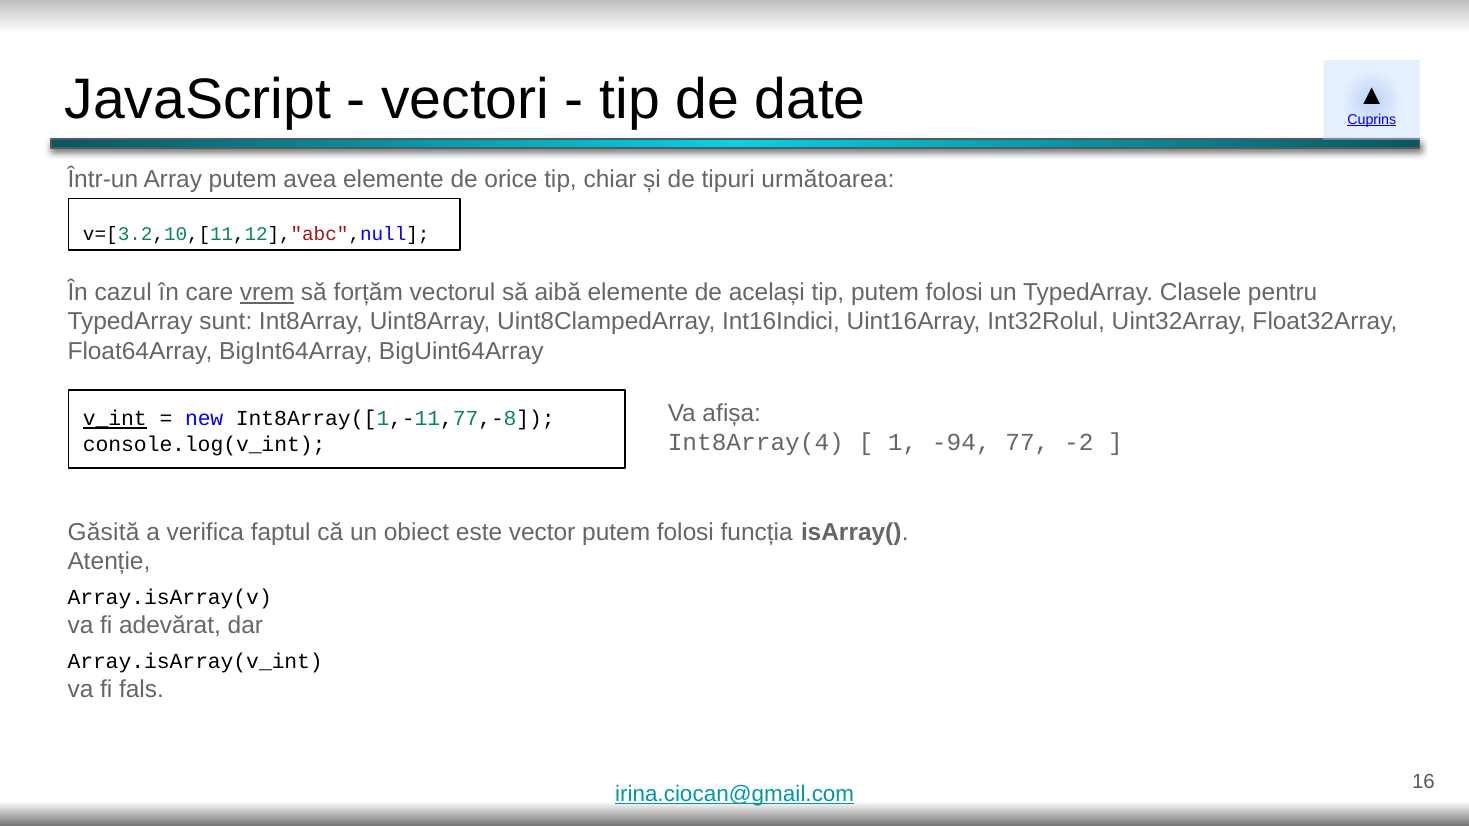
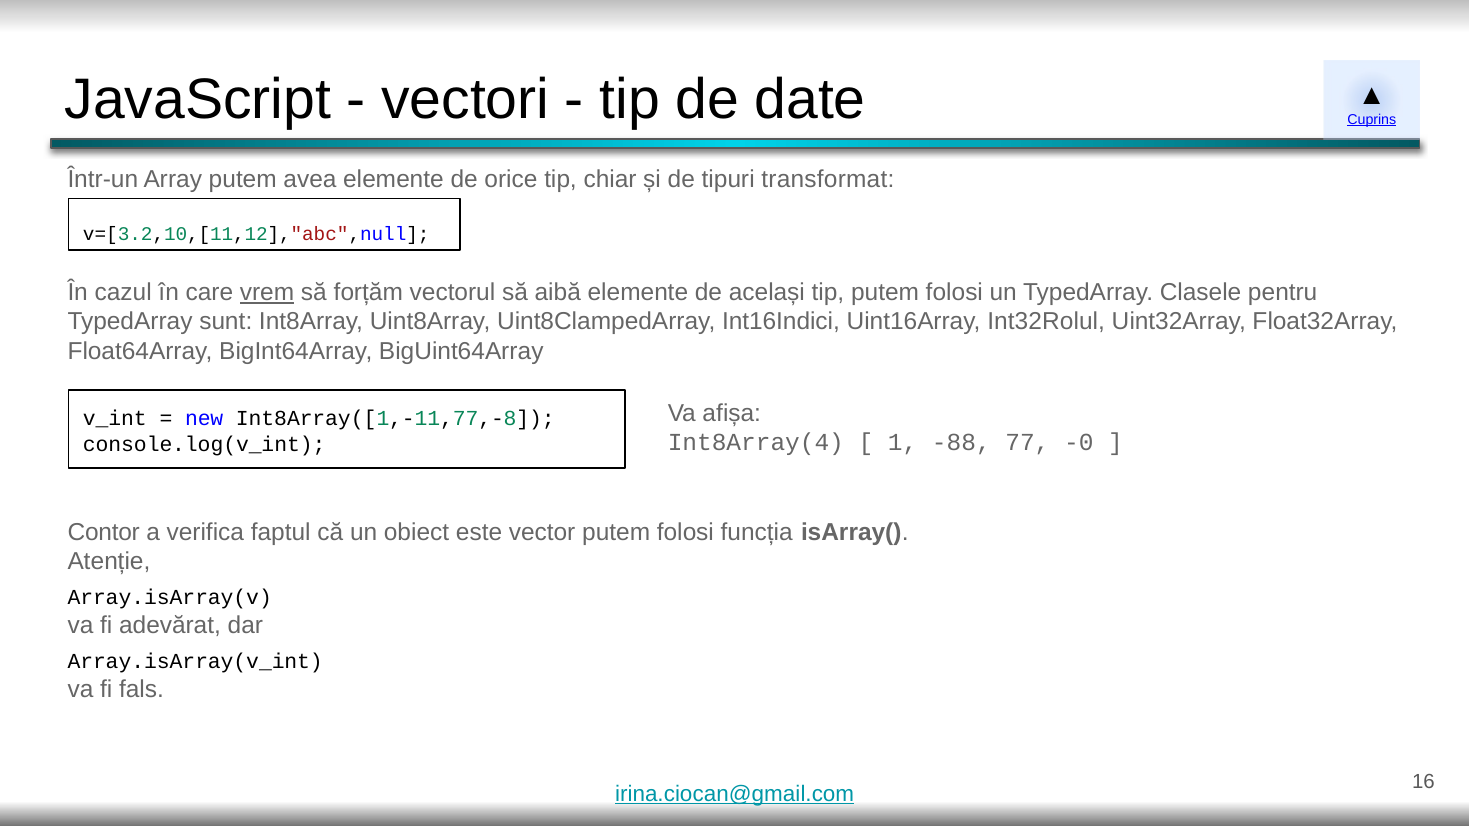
următoarea: următoarea -> transformat
v_int underline: present -> none
-94: -94 -> -88
-2: -2 -> -0
Găsită: Găsită -> Contor
